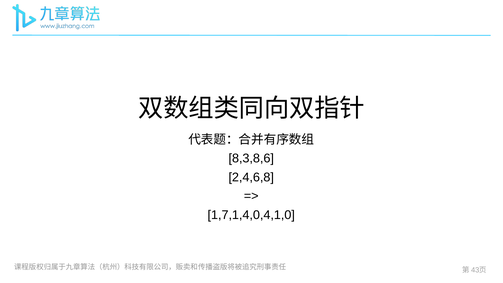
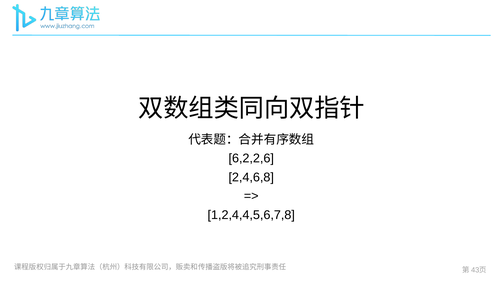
8,3,8,6: 8,3,8,6 -> 6,2,2,6
1,7,1,4,0,4,1,0: 1,7,1,4,0,4,1,0 -> 1,2,4,4,5,6,7,8
